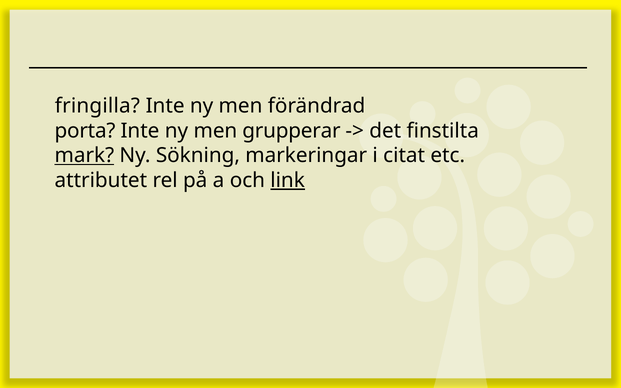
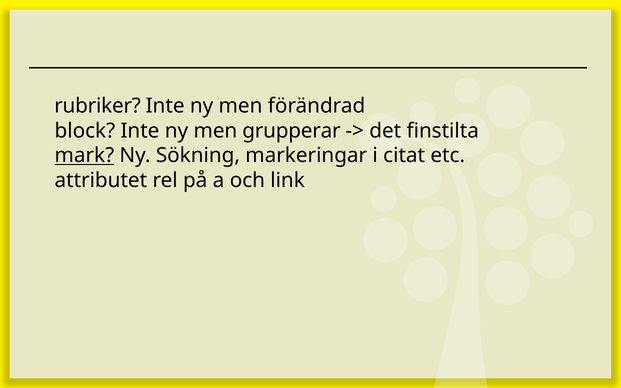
fringilla: fringilla -> rubriker
porta: porta -> block
link underline: present -> none
